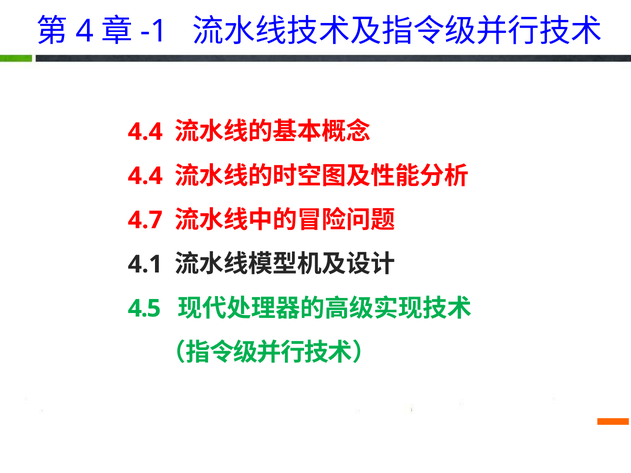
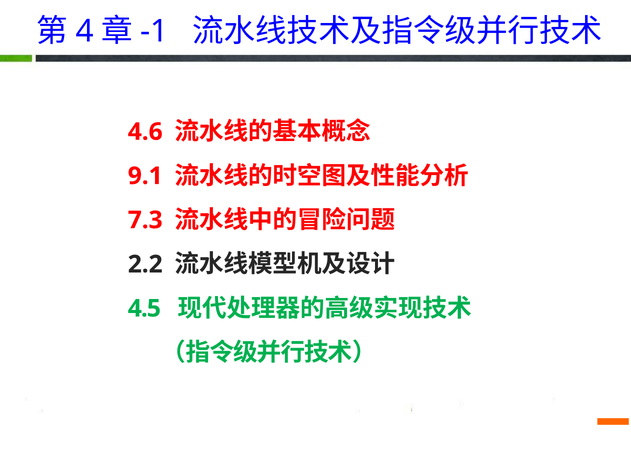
4.4 at (145, 132): 4.4 -> 4.6
4.4 at (145, 176): 4.4 -> 9.1
4.7: 4.7 -> 7.3
4.1: 4.1 -> 2.2
